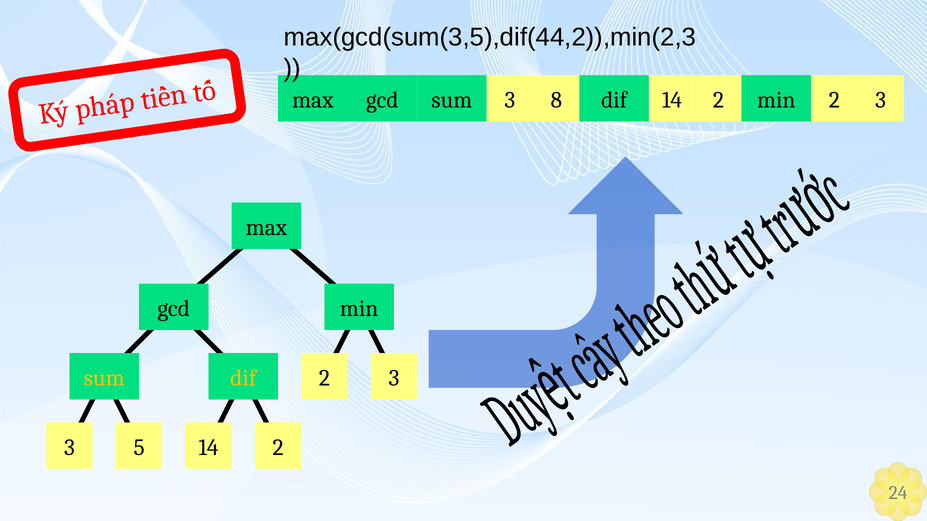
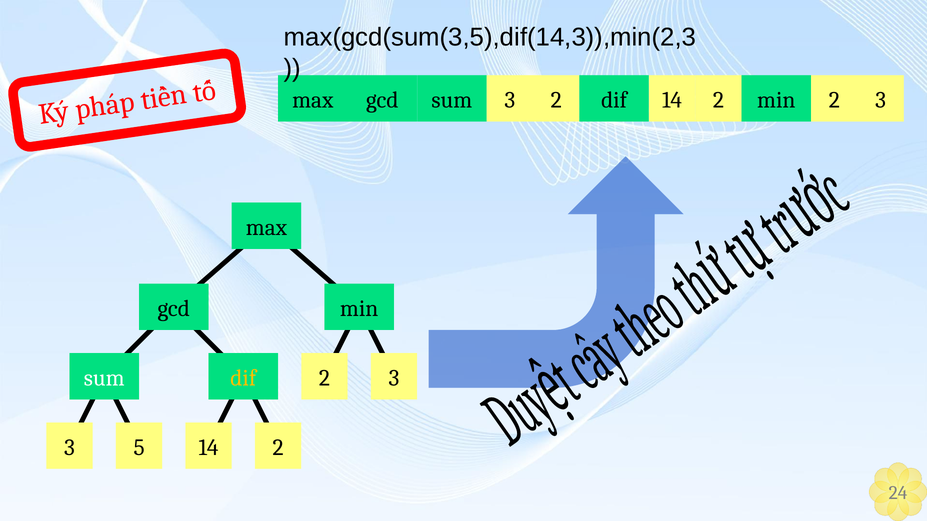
max(gcd(sum(3,5),dif(44,2)),min(2,3: max(gcd(sum(3,5),dif(44,2)),min(2,3 -> max(gcd(sum(3,5),dif(14,3)),min(2,3
3 8: 8 -> 2
sum at (104, 378) colour: yellow -> white
